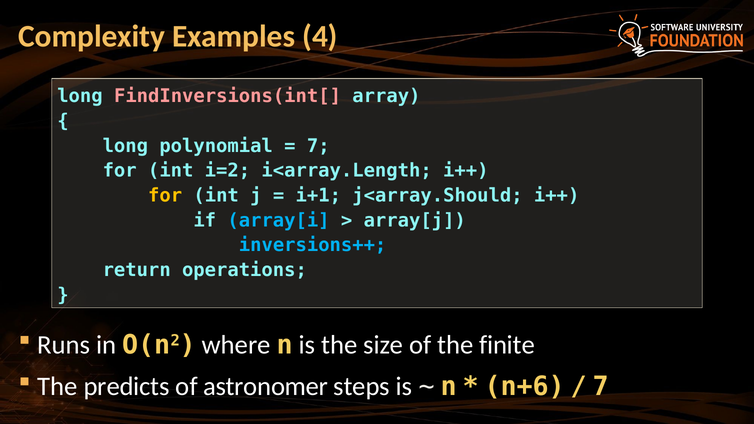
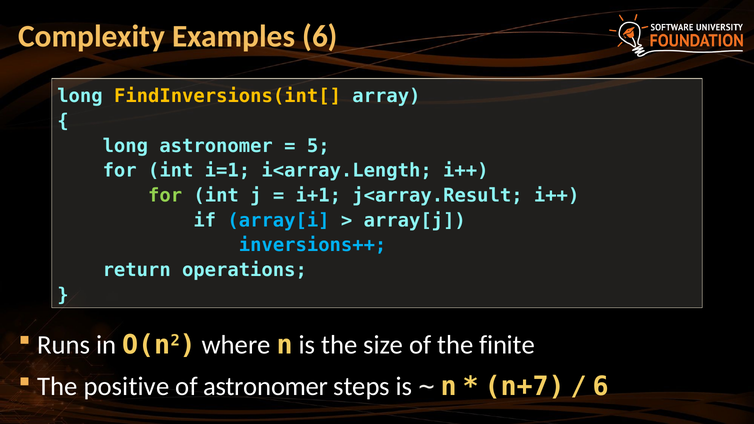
Examples 4: 4 -> 6
FindInversions(int[ colour: pink -> yellow
long polynomial: polynomial -> astronomer
7 at (318, 146): 7 -> 5
i=2: i=2 -> i=1
for at (165, 196) colour: yellow -> light green
j<array.Should: j<array.Should -> j<array.Result
predicts: predicts -> positive
n+6: n+6 -> n+7
7 at (601, 387): 7 -> 6
